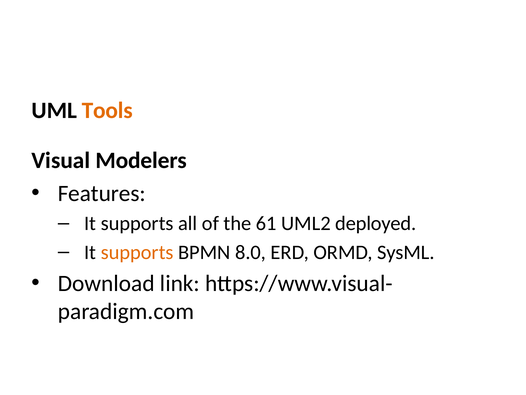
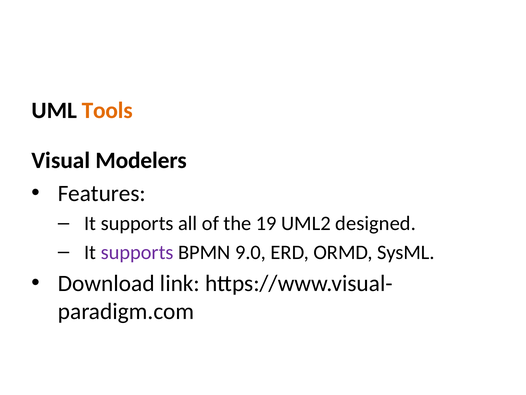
61: 61 -> 19
deployed: deployed -> designed
supports at (137, 252) colour: orange -> purple
8.0: 8.0 -> 9.0
